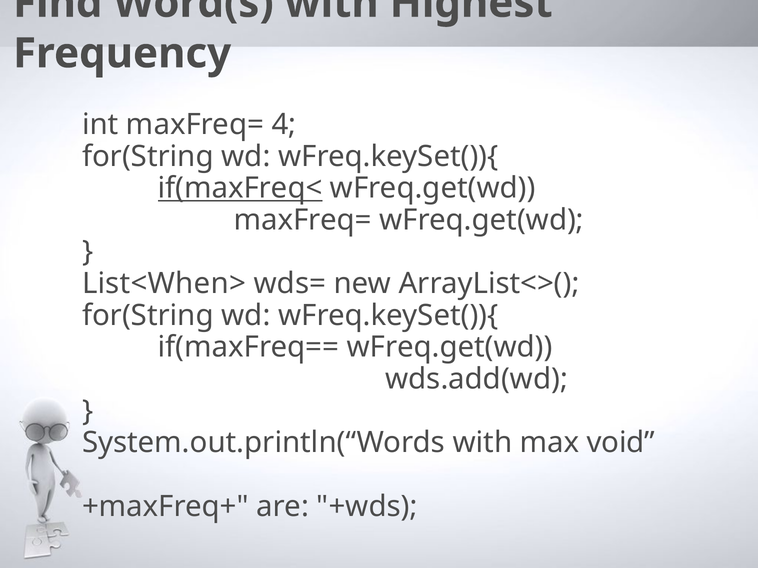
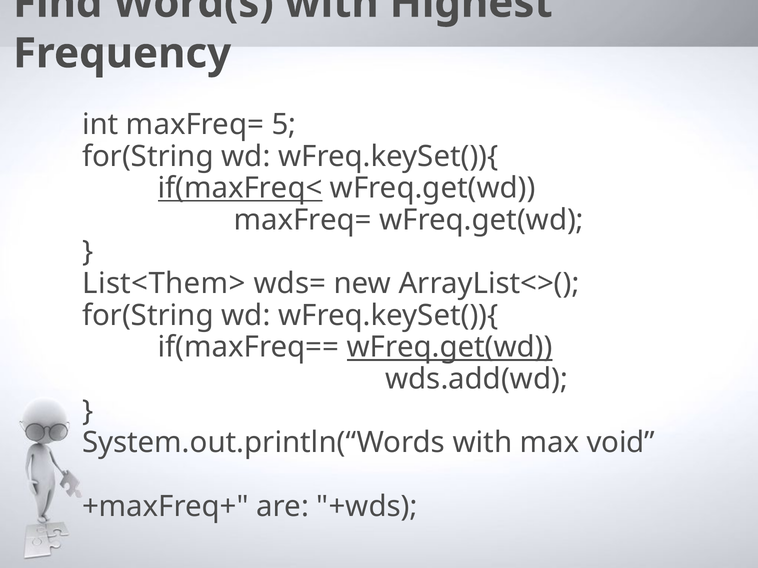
4: 4 -> 5
List<When>: List<When> -> List<Them>
wFreq.get(wd at (450, 348) underline: none -> present
